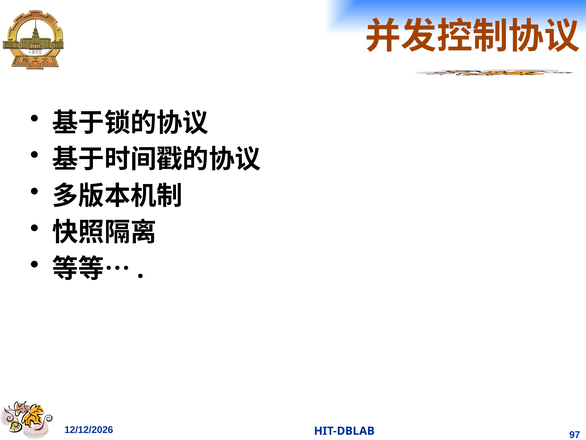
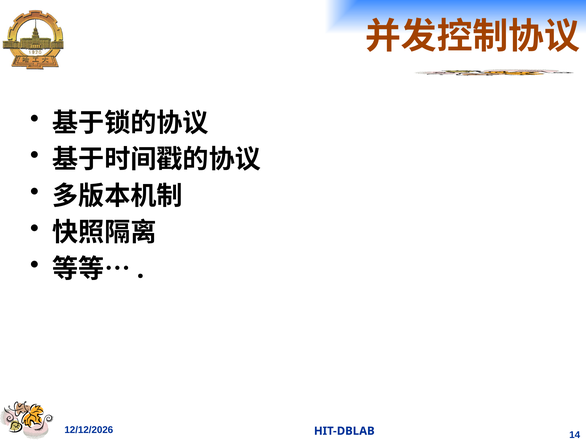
97: 97 -> 14
